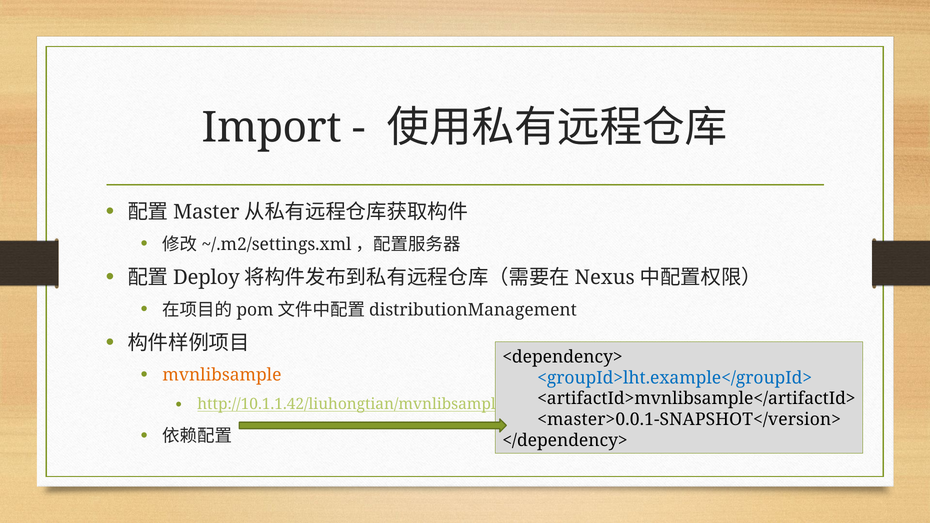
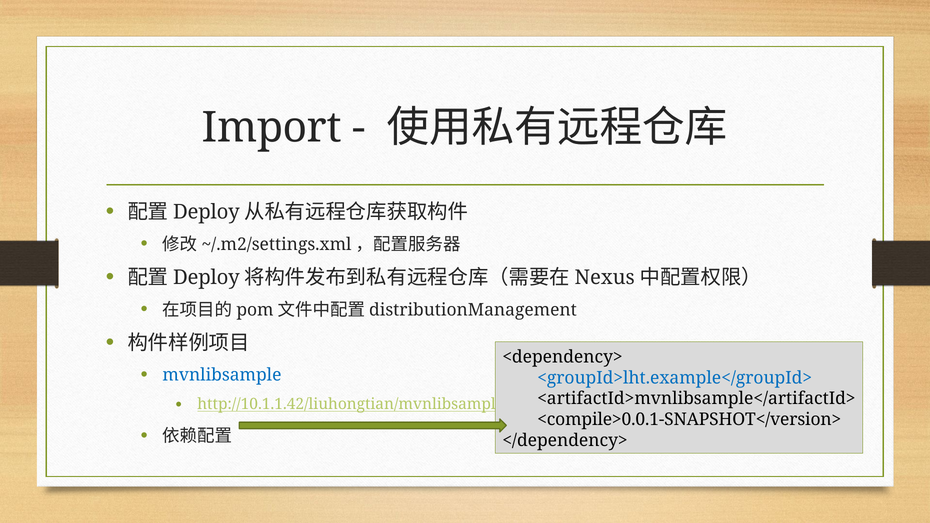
Master at (206, 212): Master -> Deploy
mvnlibsample colour: orange -> blue
<master>0.0.1-SNAPSHOT</version>: <master>0.0.1-SNAPSHOT</version> -> <compile>0.0.1-SNAPSHOT</version>
